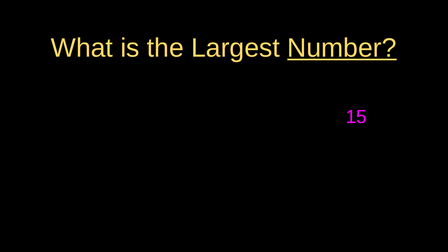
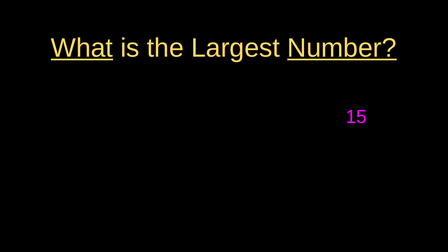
What underline: none -> present
